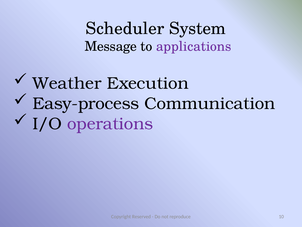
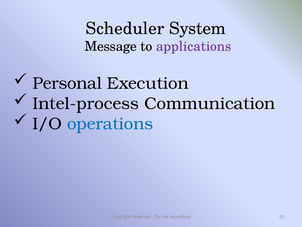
Weather: Weather -> Personal
Easy-process: Easy-process -> Intel-process
operations colour: purple -> blue
